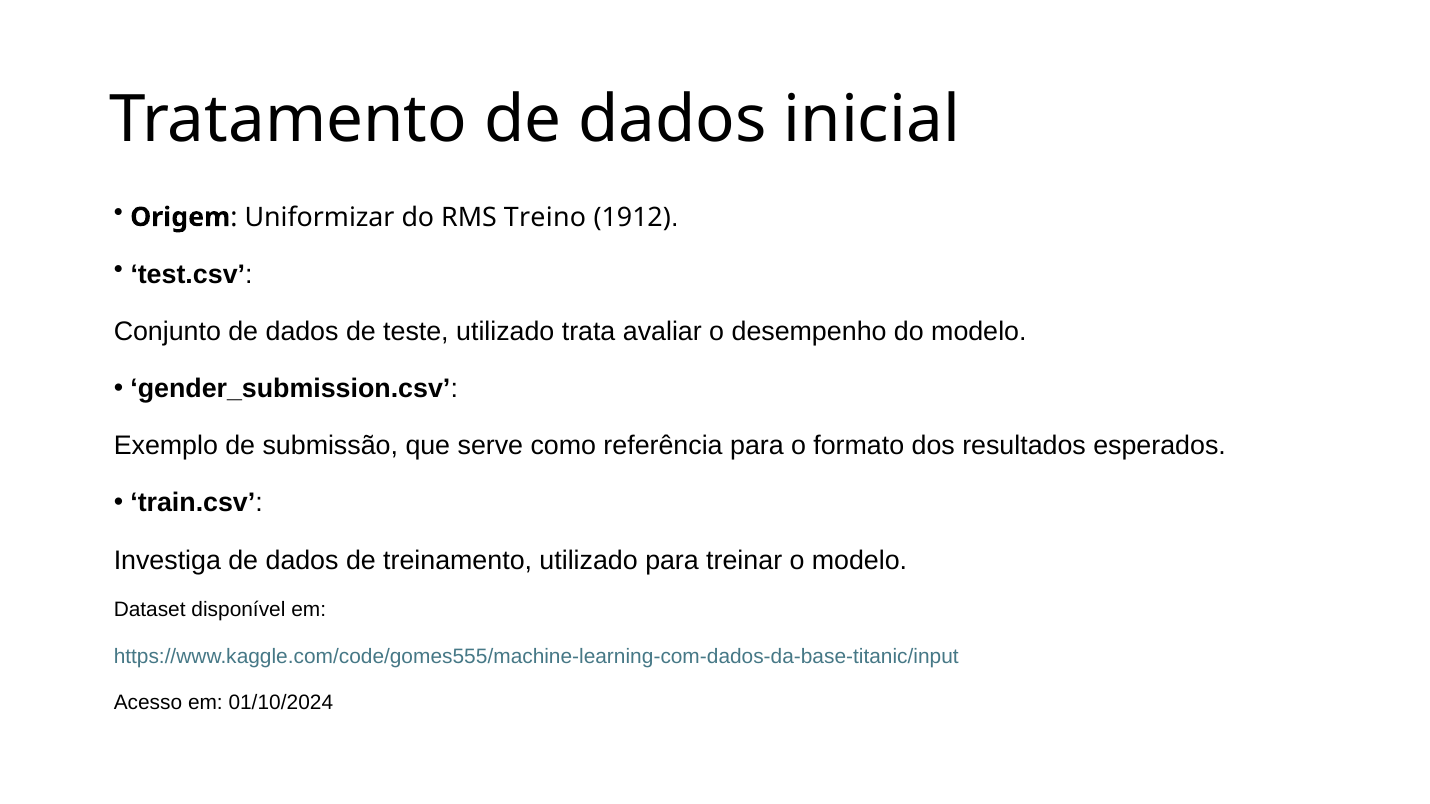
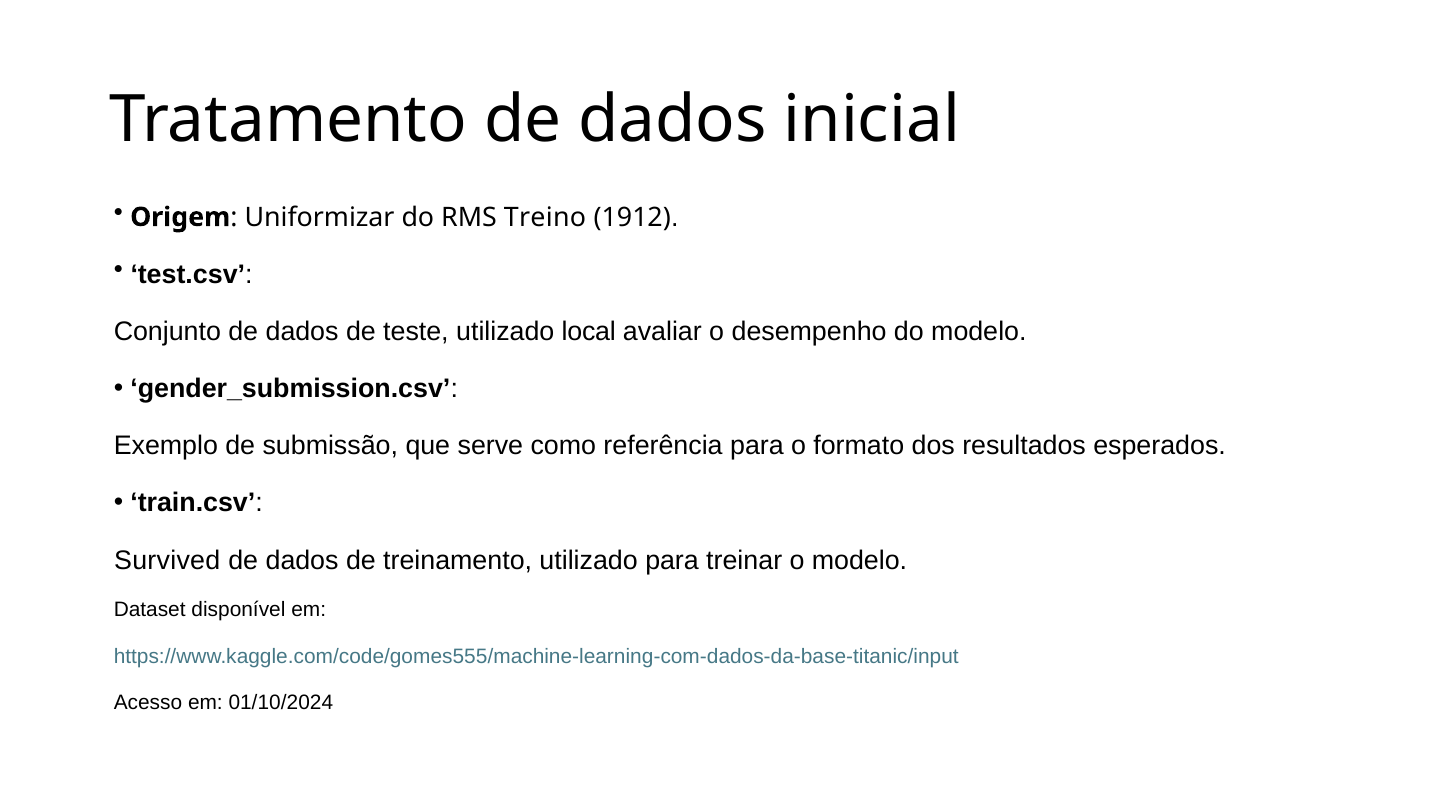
trata: trata -> local
Investiga: Investiga -> Survived
